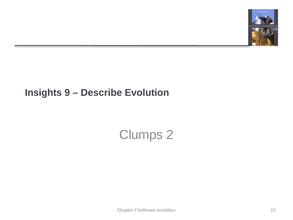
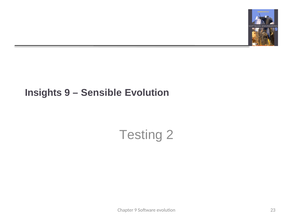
Describe: Describe -> Sensible
Clumps: Clumps -> Testing
